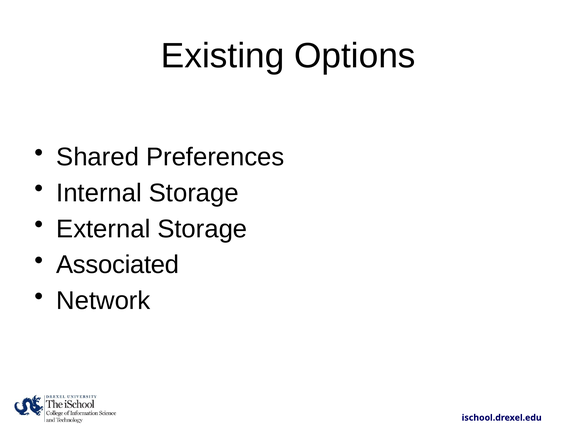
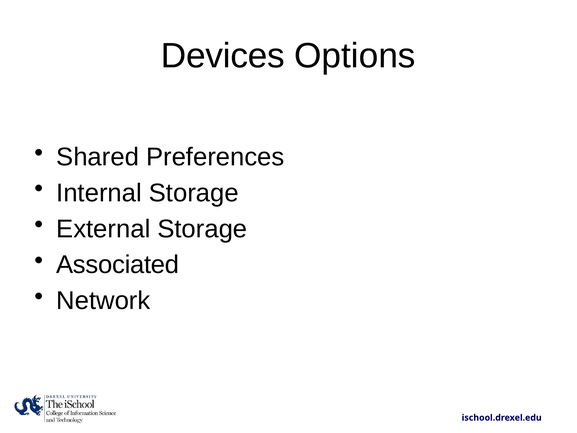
Existing: Existing -> Devices
